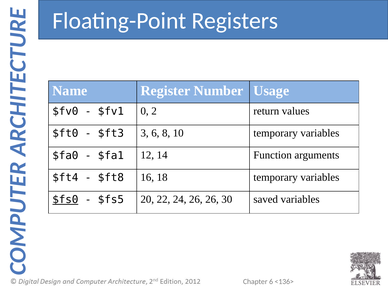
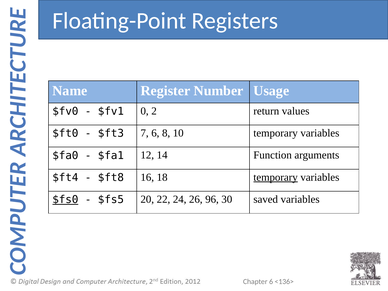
3: 3 -> 7
temporary at (276, 177) underline: none -> present
26 26: 26 -> 96
